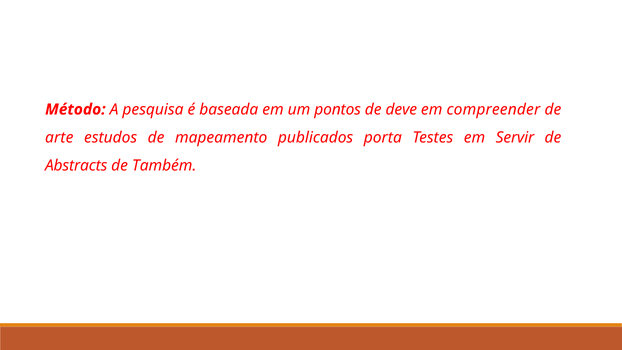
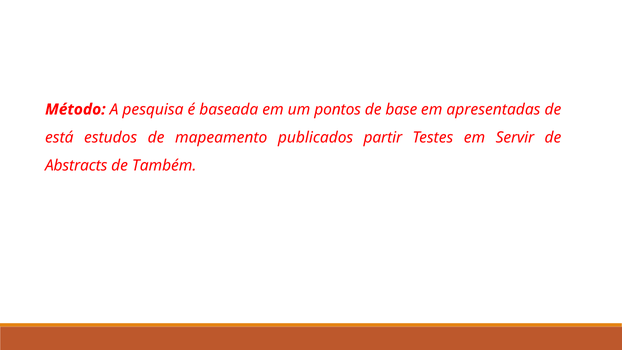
deve: deve -> base
compreender: compreender -> apresentadas
arte: arte -> está
porta: porta -> partir
